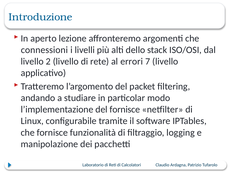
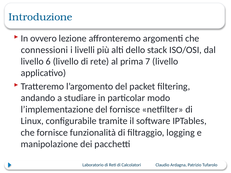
aperto: aperto -> ovvero
2: 2 -> 6
errori: errori -> prima
